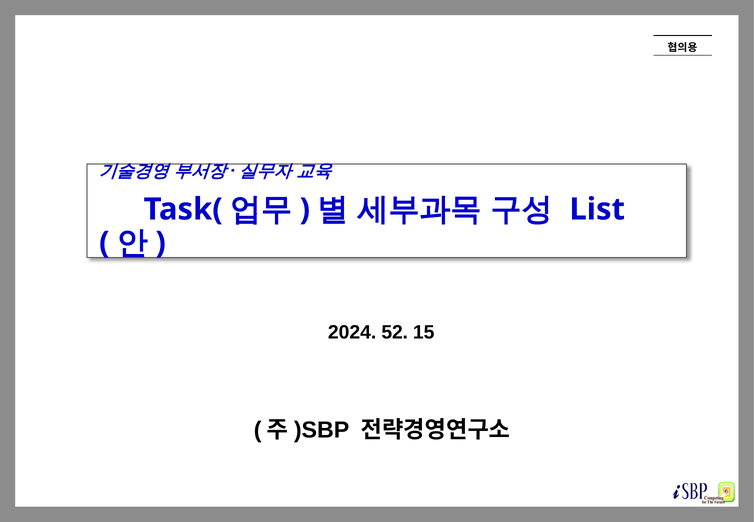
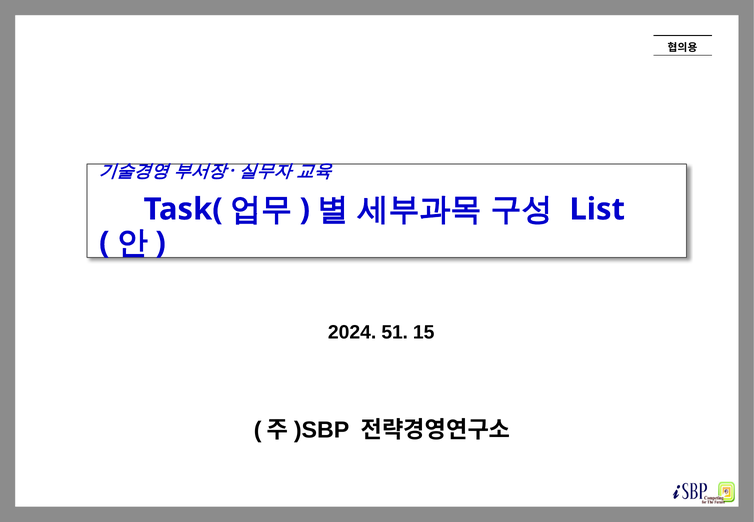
52: 52 -> 51
